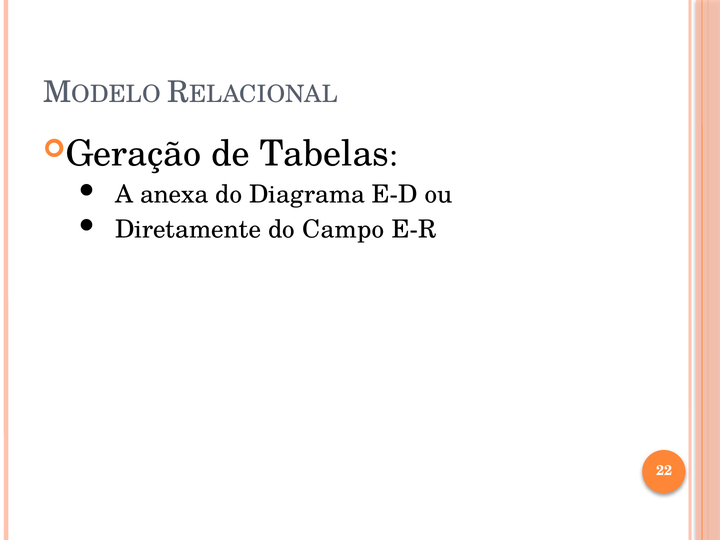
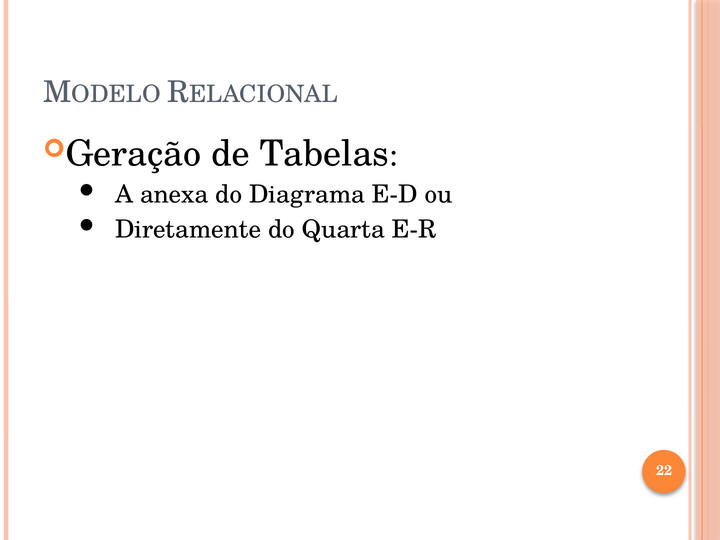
Campo: Campo -> Quarta
